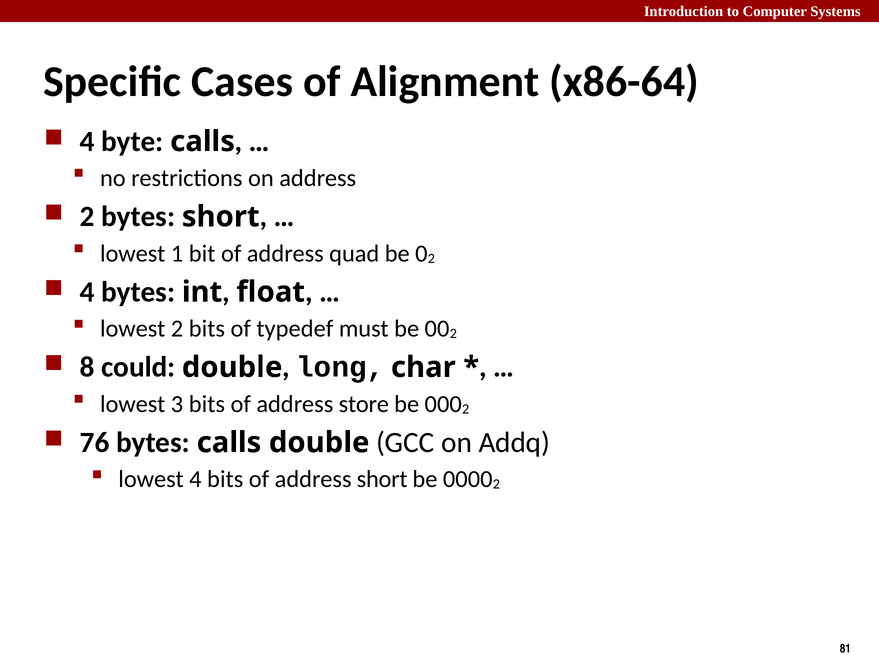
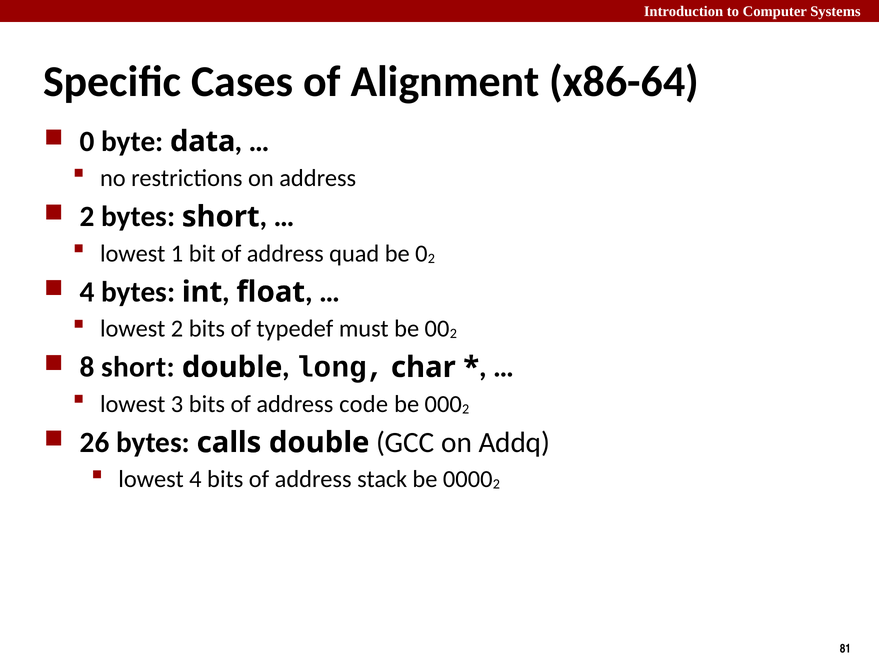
4 at (87, 141): 4 -> 0
byte calls: calls -> data
8 could: could -> short
store: store -> code
76: 76 -> 26
address short: short -> stack
